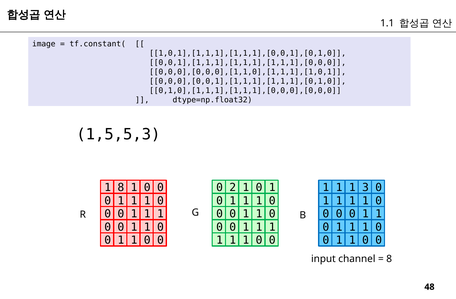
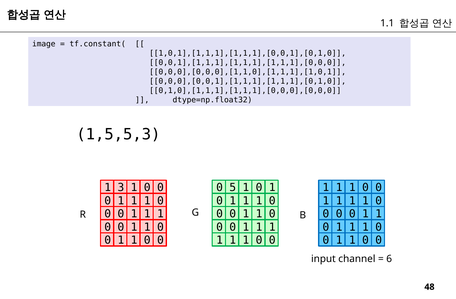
1 8: 8 -> 3
2: 2 -> 5
3 at (365, 188): 3 -> 0
8 at (389, 259): 8 -> 6
